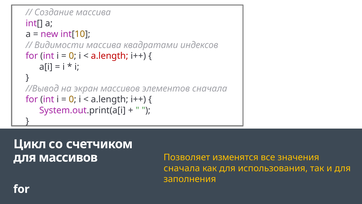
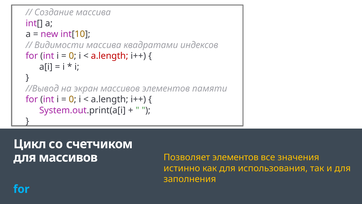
элементов сначала: сначала -> памяти
Позволяет изменятся: изменятся -> элементов
сначала at (182, 168): сначала -> истинно
for at (21, 189) colour: white -> light blue
